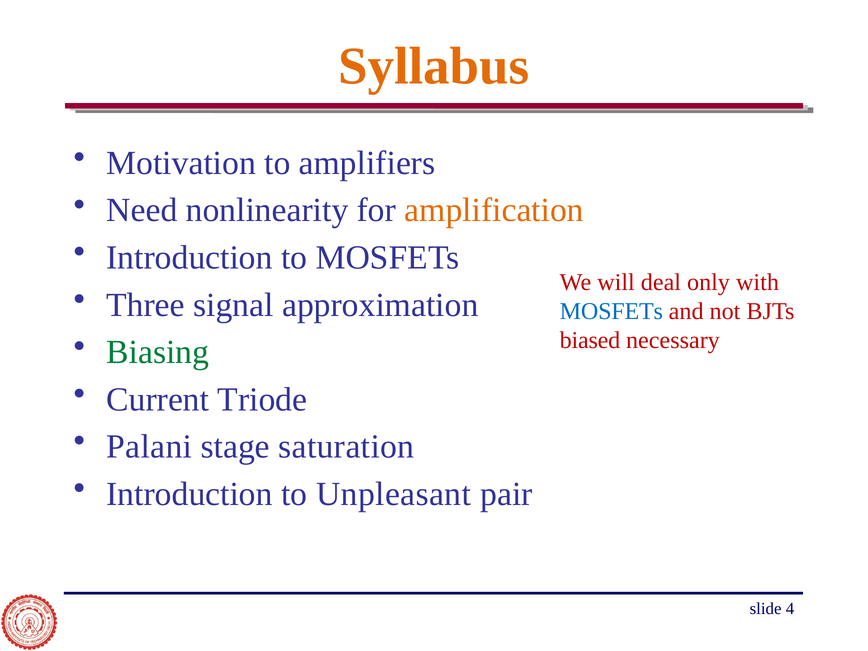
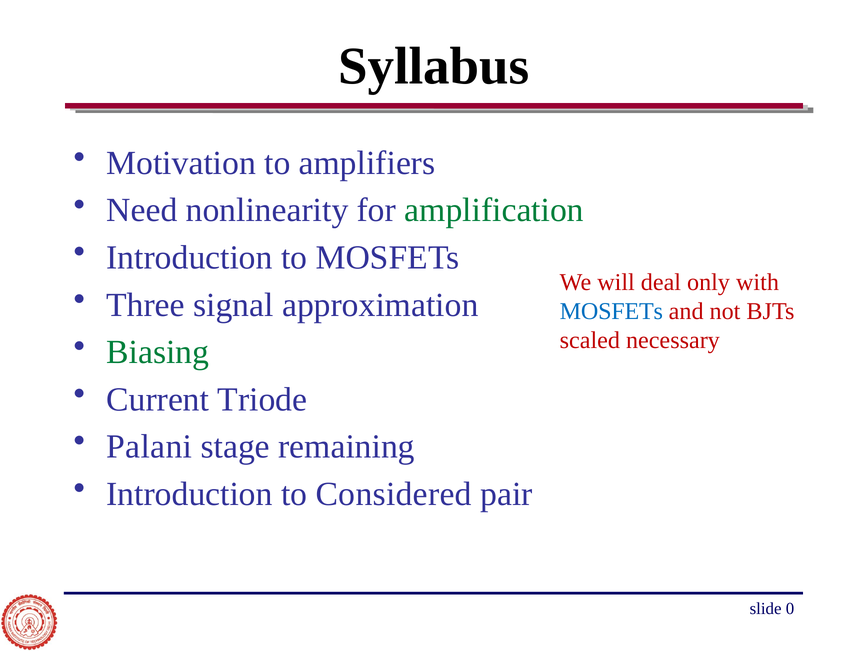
Syllabus colour: orange -> black
amplification colour: orange -> green
biased: biased -> scaled
saturation: saturation -> remaining
Unpleasant: Unpleasant -> Considered
4: 4 -> 0
